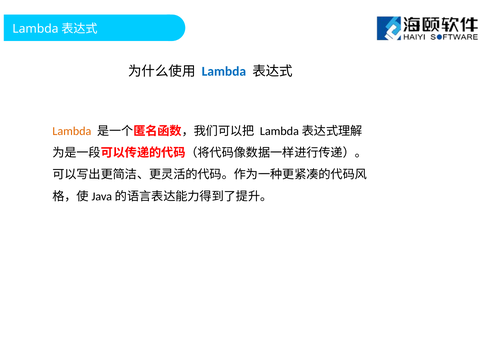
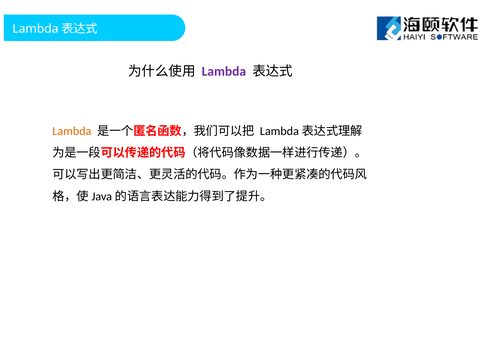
Lambda at (224, 71) colour: blue -> purple
